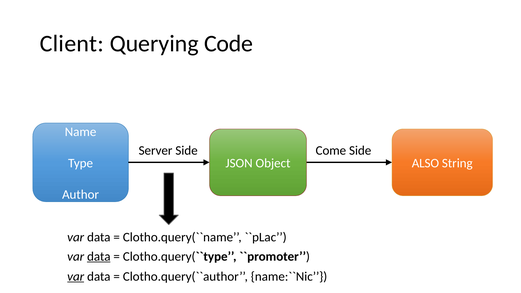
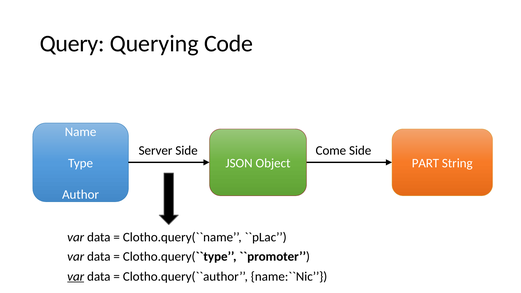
Client: Client -> Query
ALSO: ALSO -> PART
data at (99, 256) underline: present -> none
